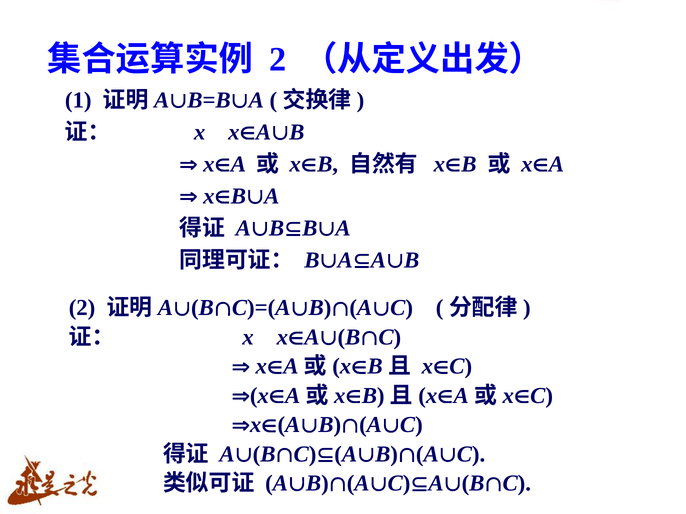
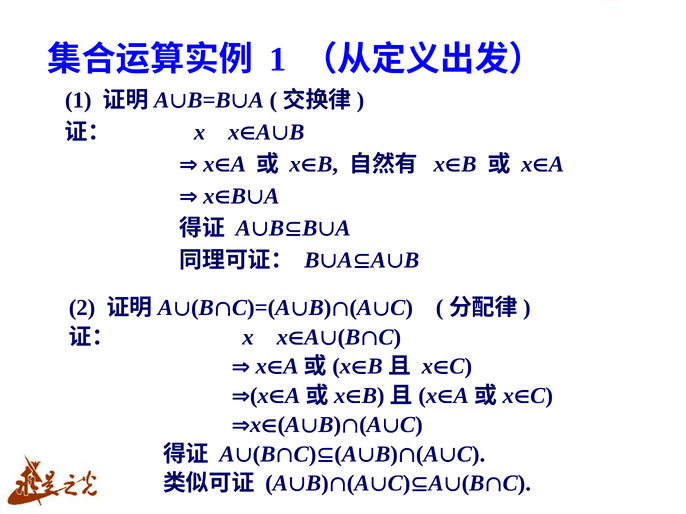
2 at (278, 60): 2 -> 1
